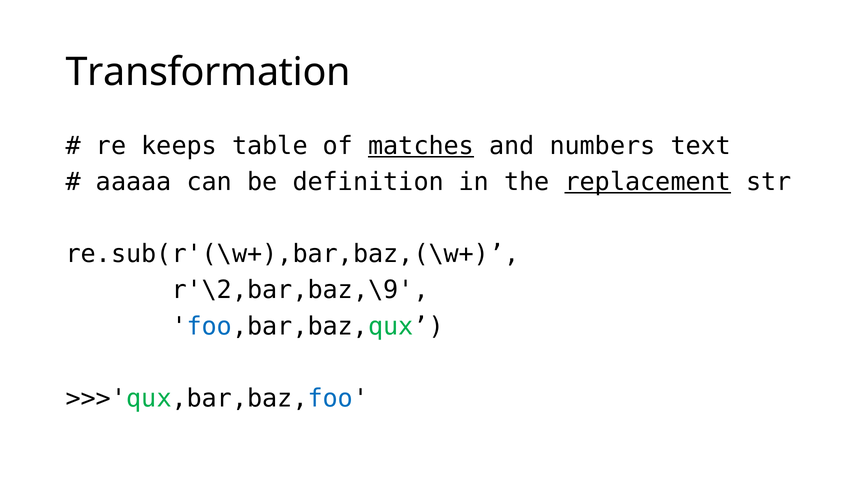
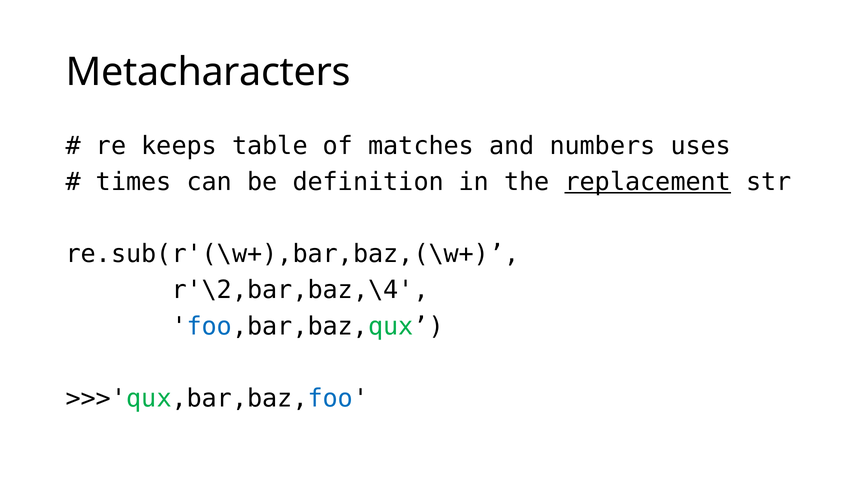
Transformation: Transformation -> Metacharacters
matches underline: present -> none
text: text -> uses
aaaaa: aaaaa -> times
r'\2,bar,baz,\9: r'\2,bar,baz,\9 -> r'\2,bar,baz,\4
